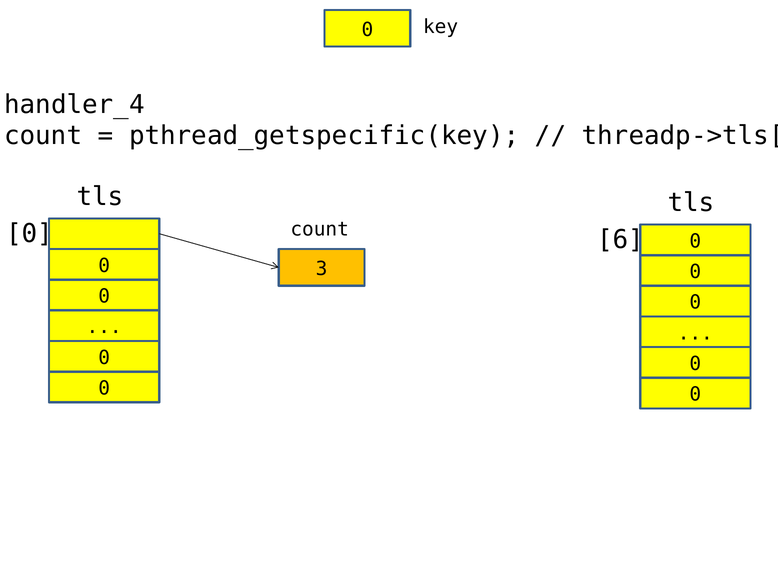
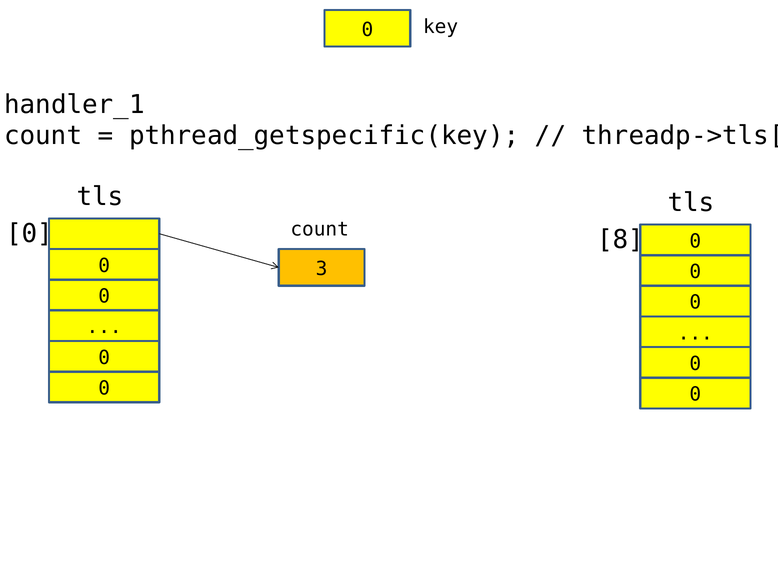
handler_4: handler_4 -> handler_1
6: 6 -> 8
